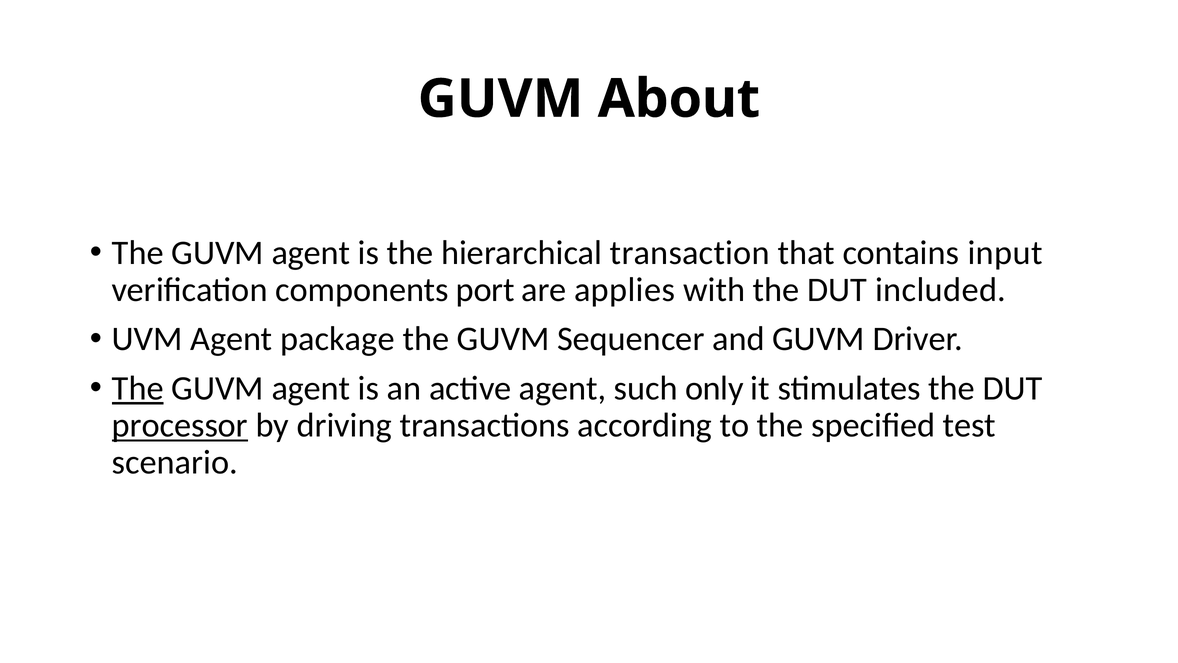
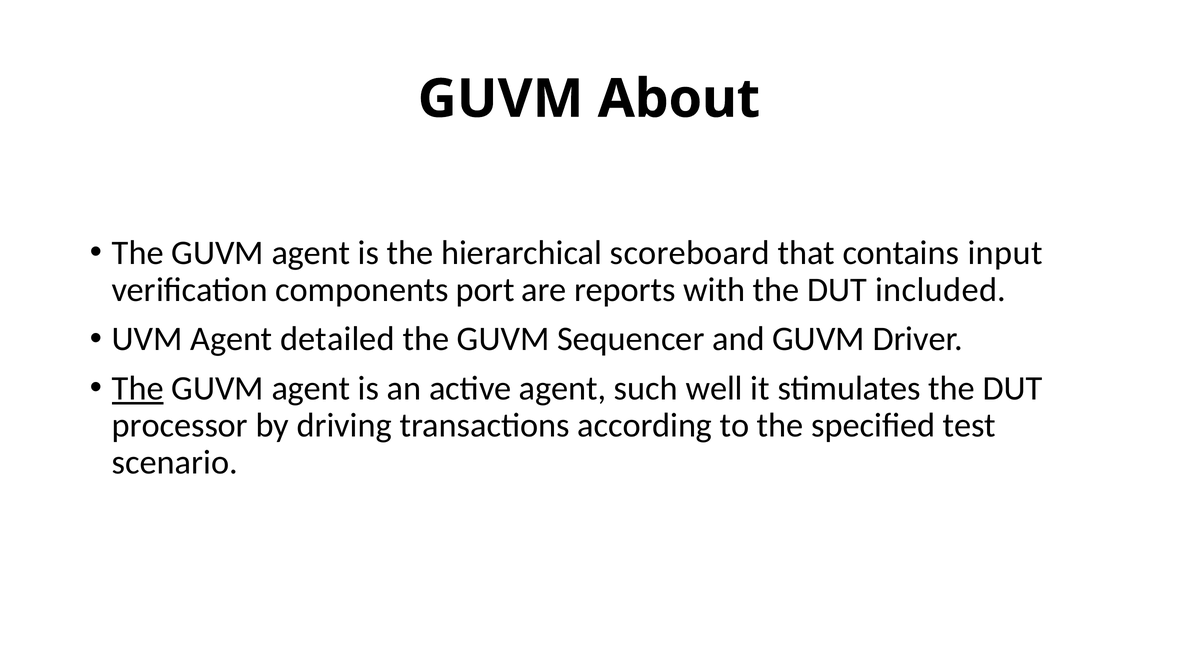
transaction: transaction -> scoreboard
applies: applies -> reports
package: package -> detailed
only: only -> well
processor underline: present -> none
